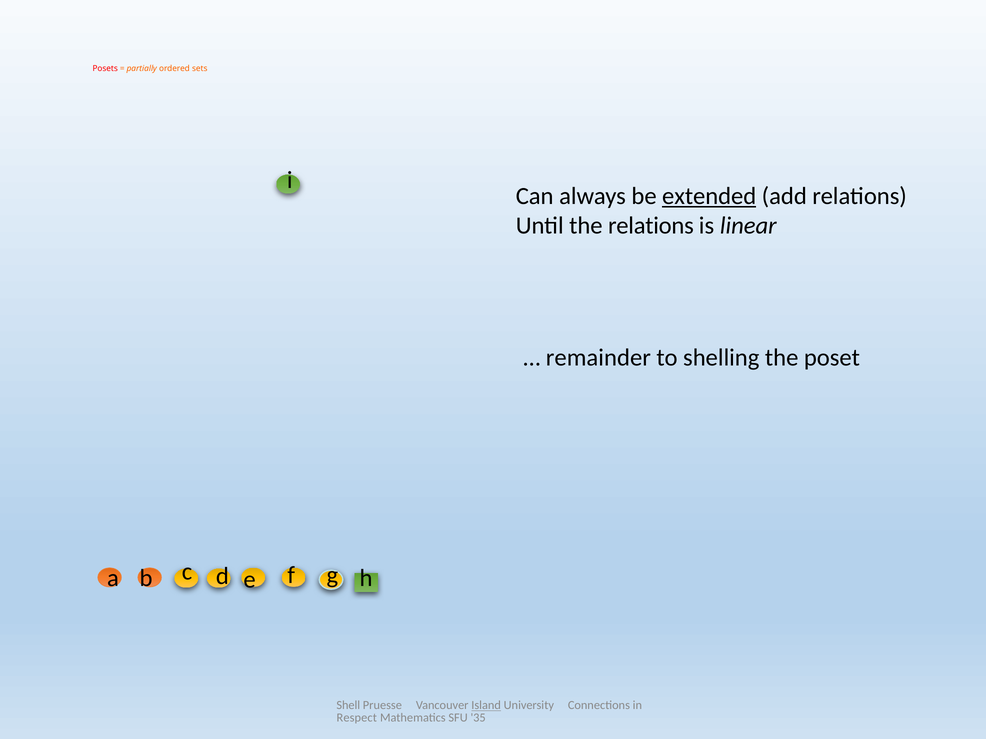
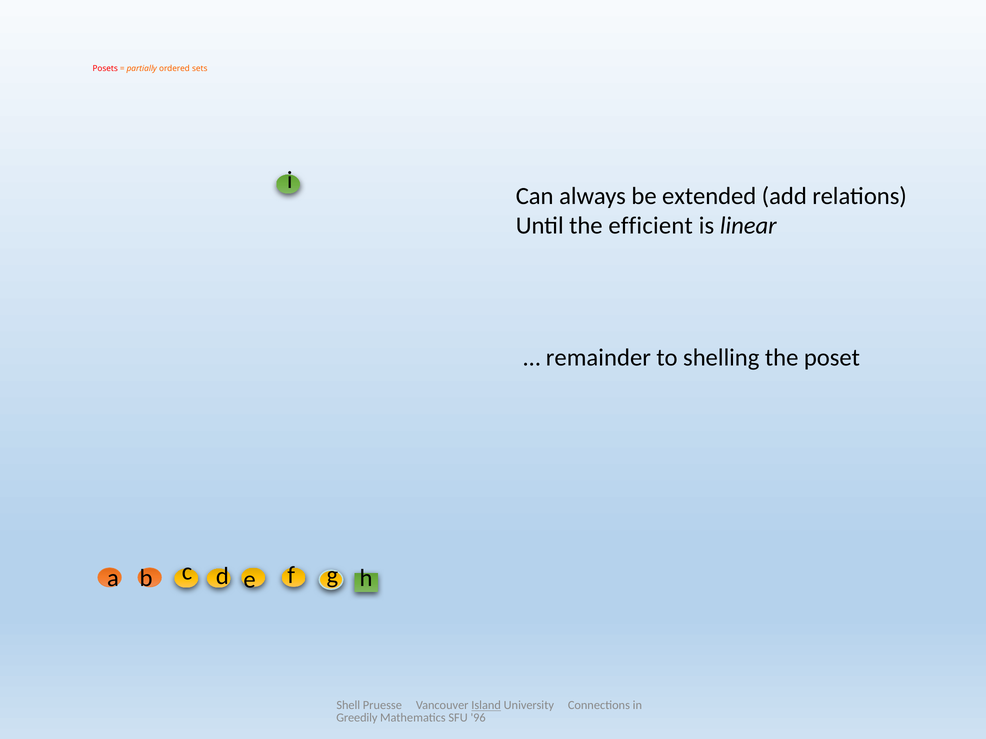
extended underline: present -> none
the relations: relations -> efficient
Respect: Respect -> Greedily
35: 35 -> 96
